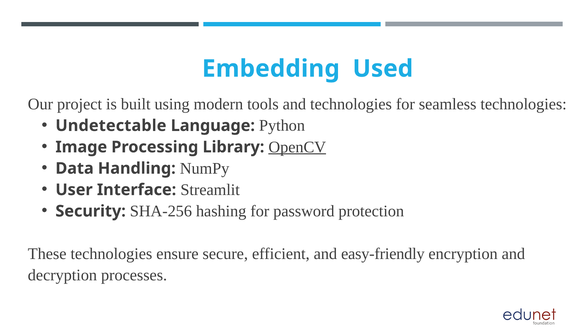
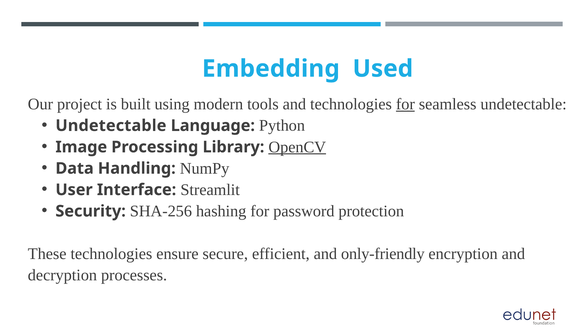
for at (405, 104) underline: none -> present
seamless technologies: technologies -> undetectable
easy-friendly: easy-friendly -> only-friendly
